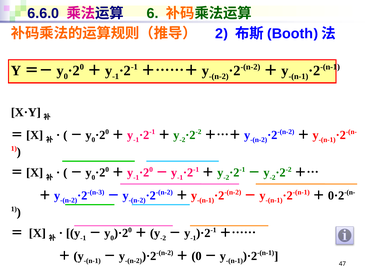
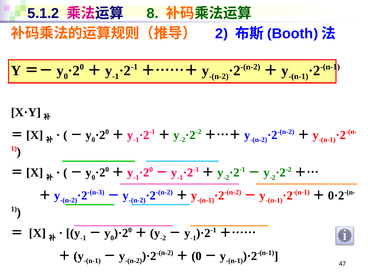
6.6.0: 6.6.0 -> 5.1.2
6: 6 -> 8
